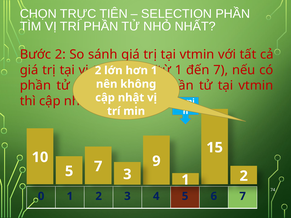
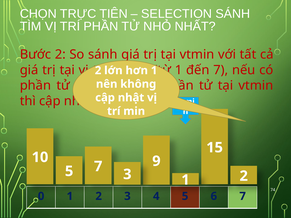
SELECTION PHẦN: PHẦN -> SÁNH
